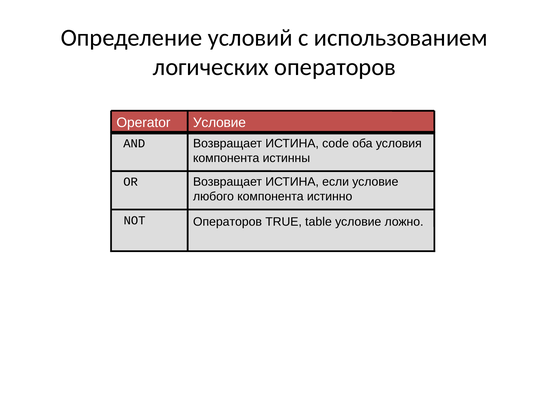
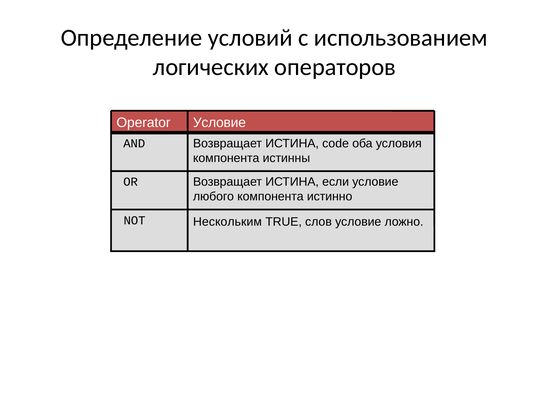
Операторов at (228, 222): Операторов -> Нескольким
table: table -> слов
